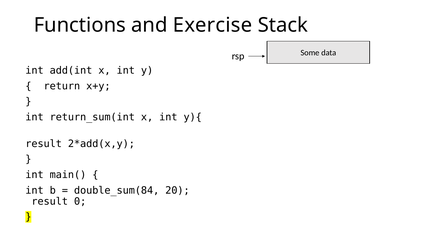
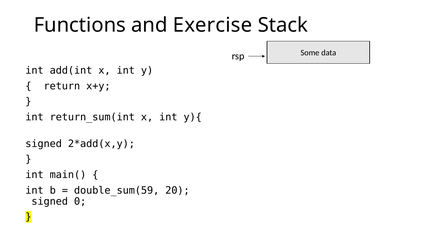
result at (44, 144): result -> signed
double_sum(84: double_sum(84 -> double_sum(59
result at (50, 201): result -> signed
